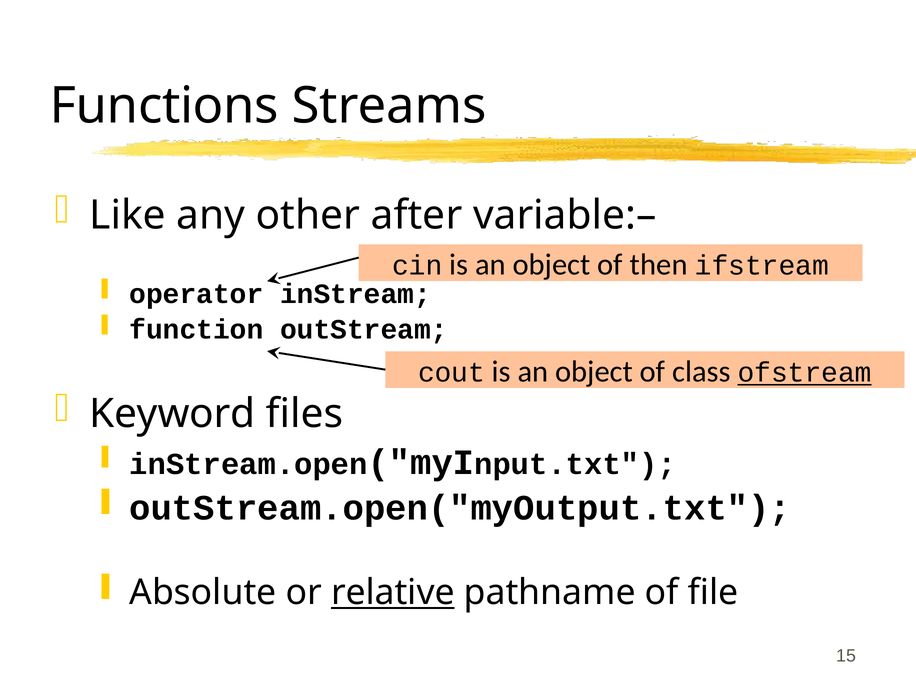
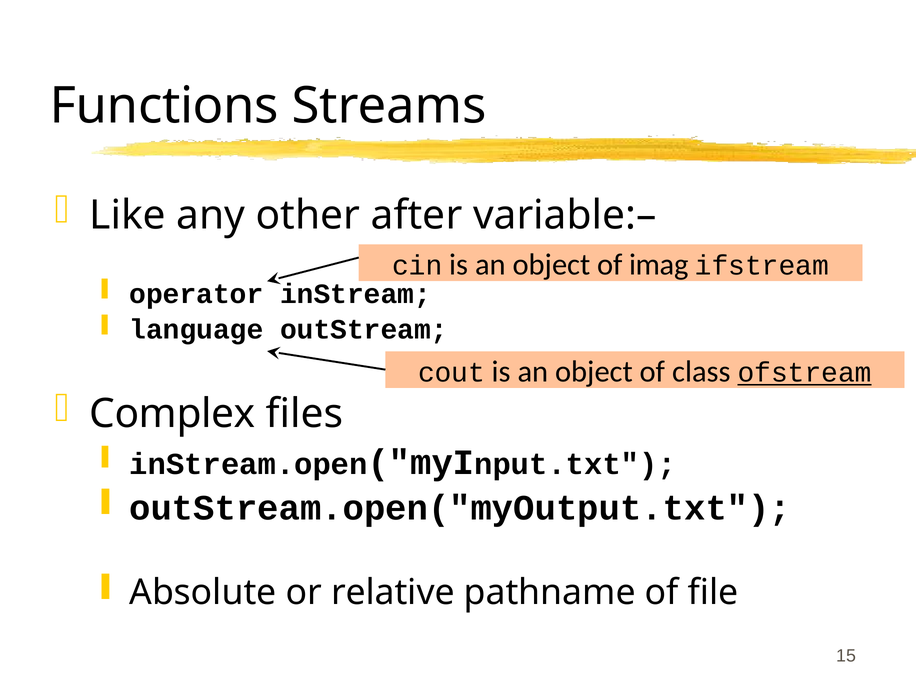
then: then -> imag
function: function -> language
Keyword: Keyword -> Complex
relative underline: present -> none
